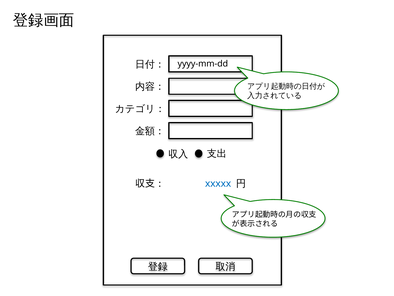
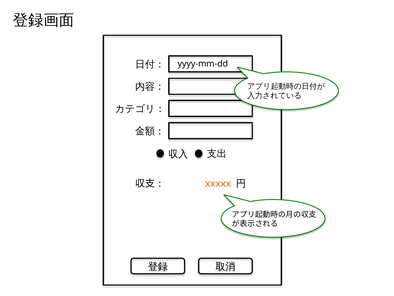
xxxxx colour: blue -> orange
